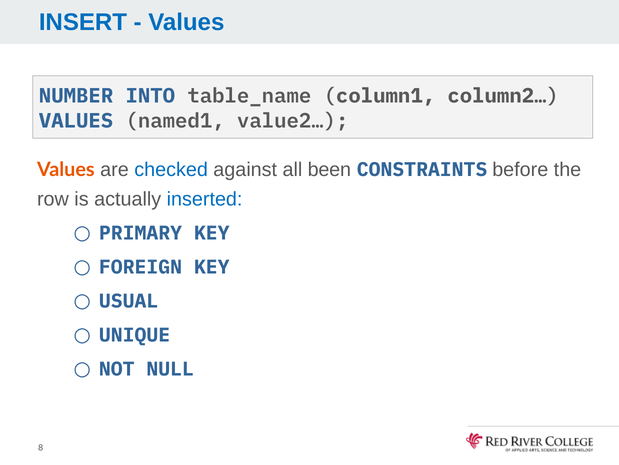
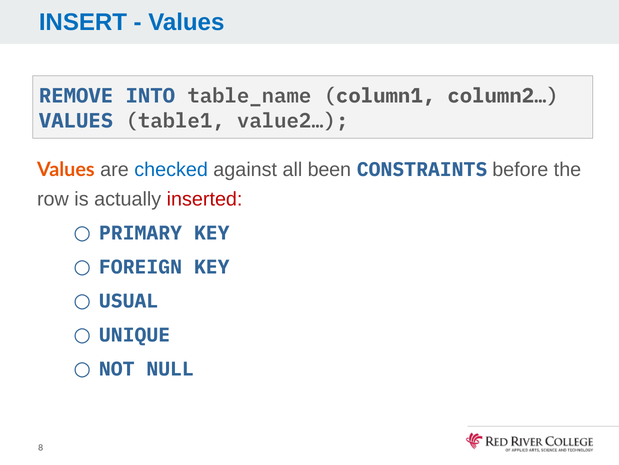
NUMBER: NUMBER -> REMOVE
named1: named1 -> table1
inserted colour: blue -> red
